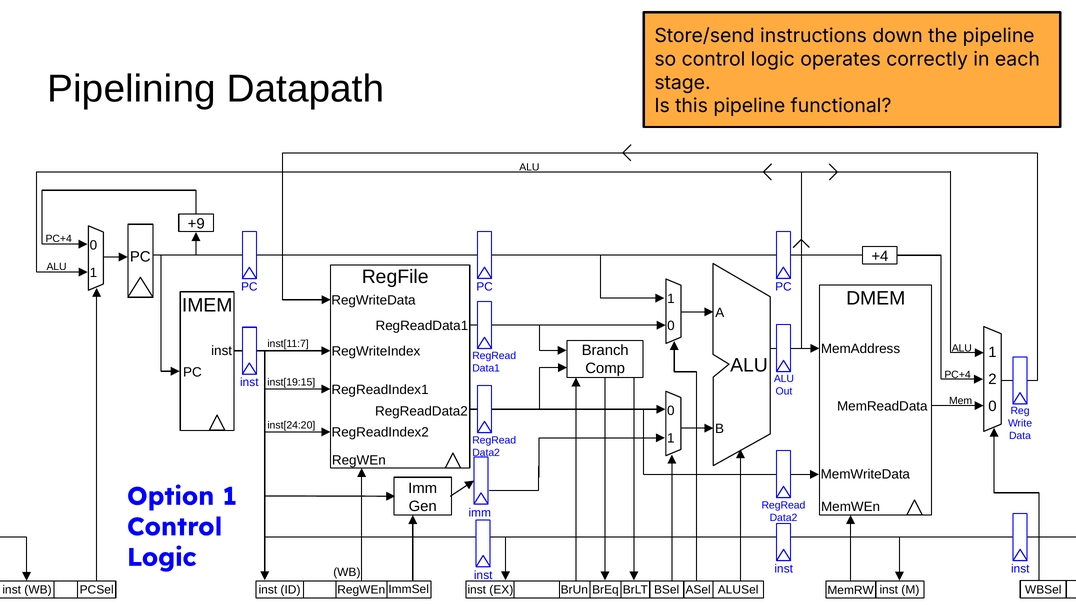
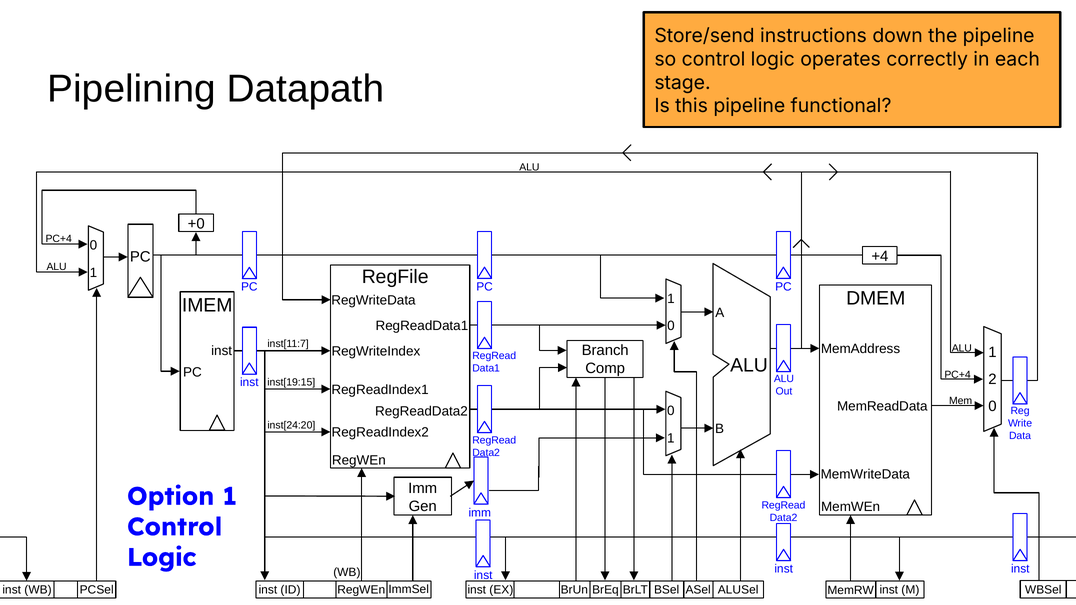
+9: +9 -> +0
